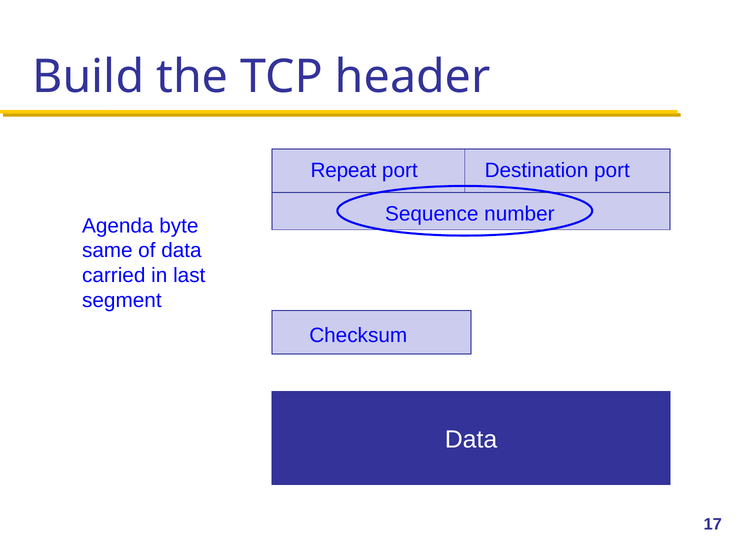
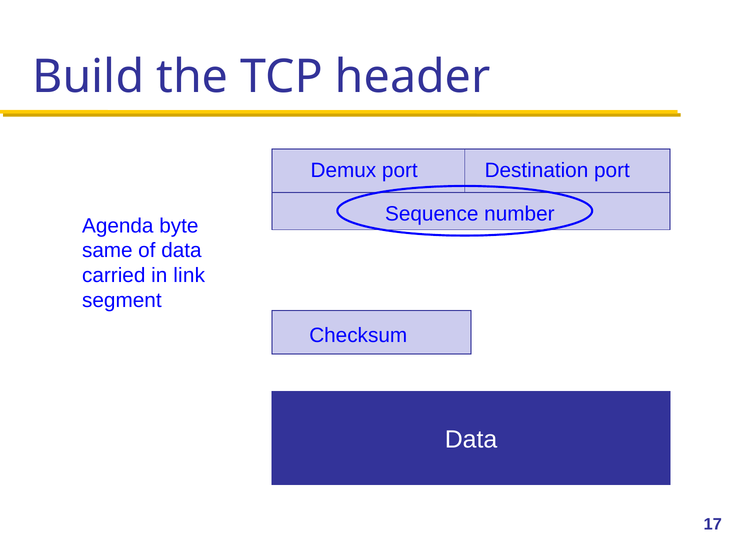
Repeat: Repeat -> Demux
last: last -> link
